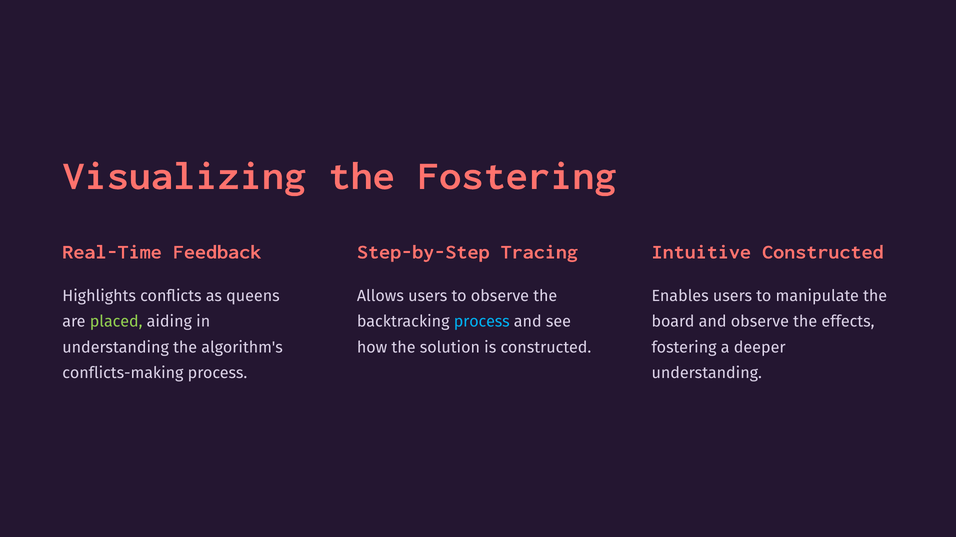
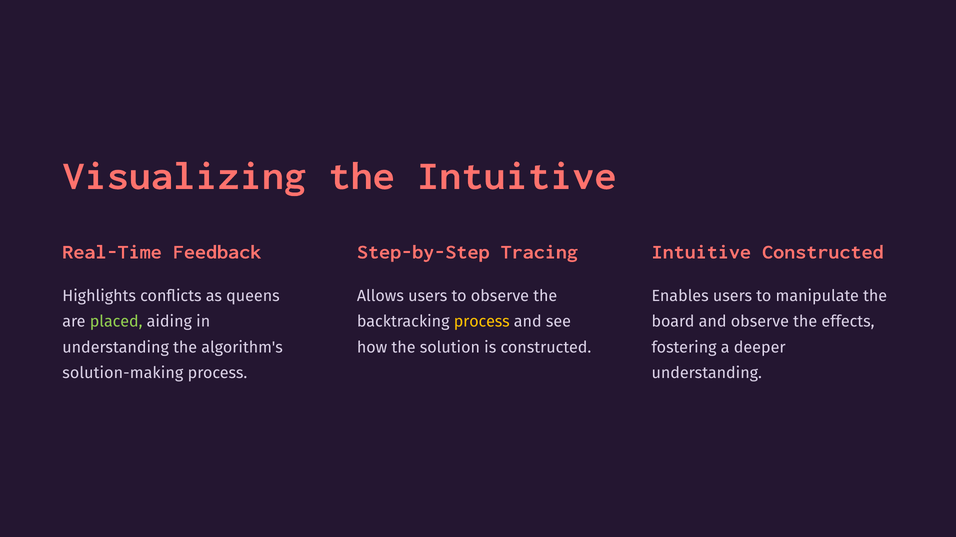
the Fostering: Fostering -> Intuitive
process at (482, 322) colour: light blue -> yellow
conflicts-making: conflicts-making -> solution-making
